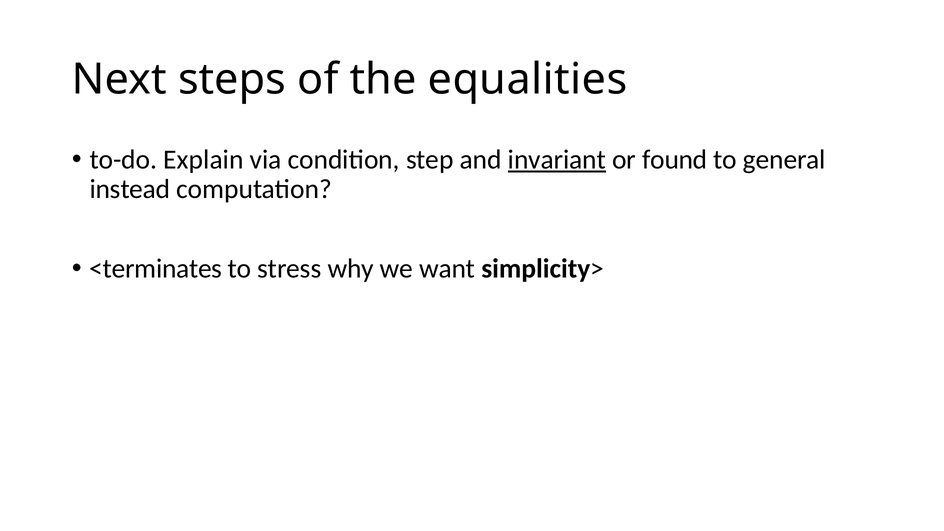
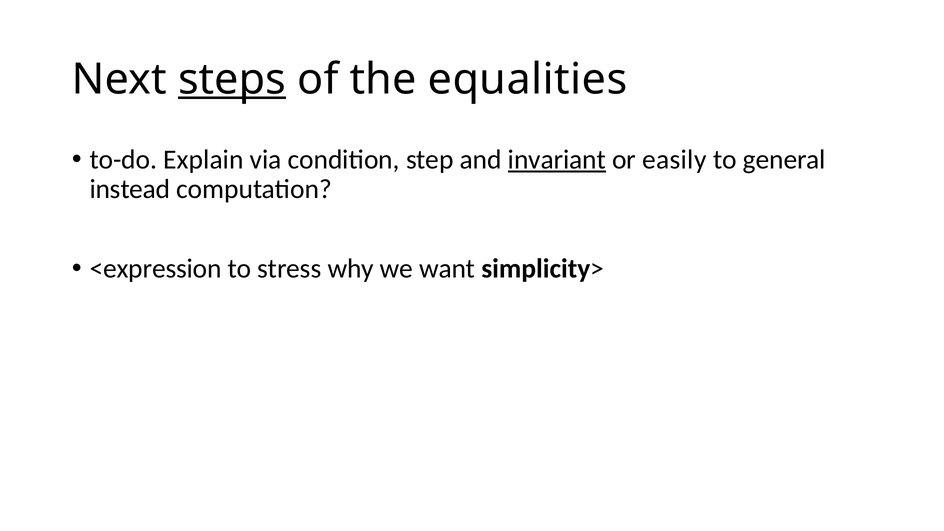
steps underline: none -> present
found: found -> easily
<terminates: <terminates -> <expression
